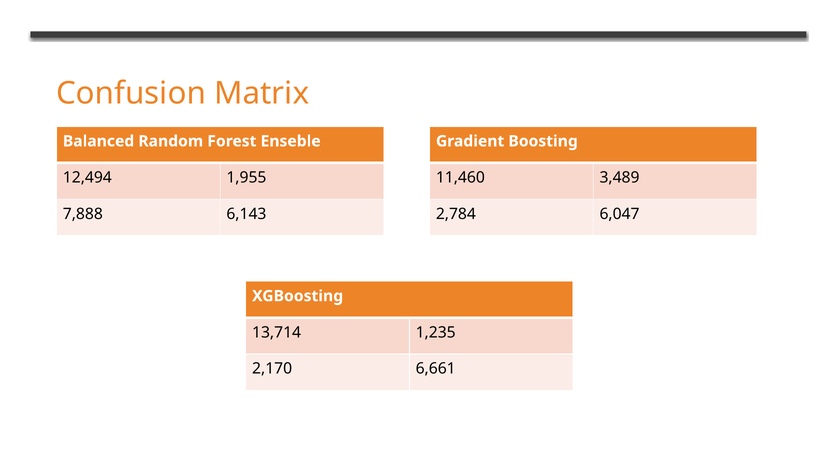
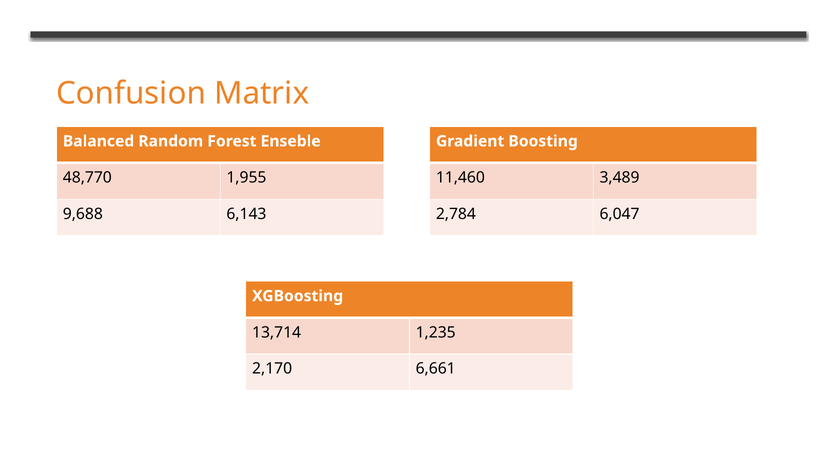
12,494: 12,494 -> 48,770
7,888: 7,888 -> 9,688
